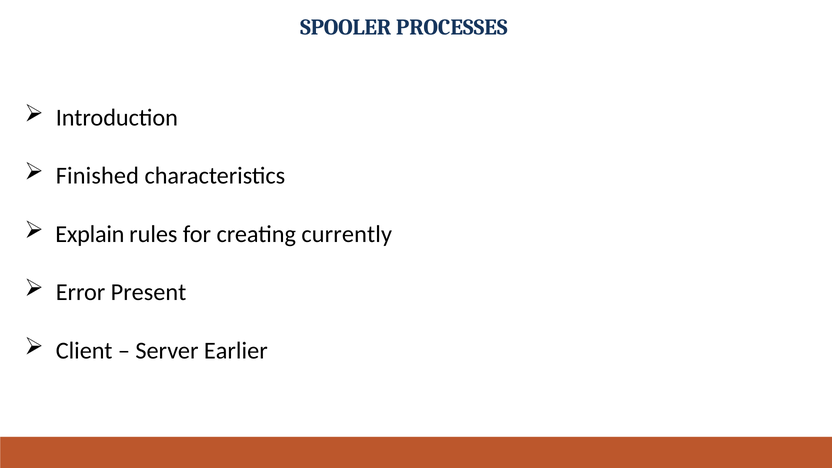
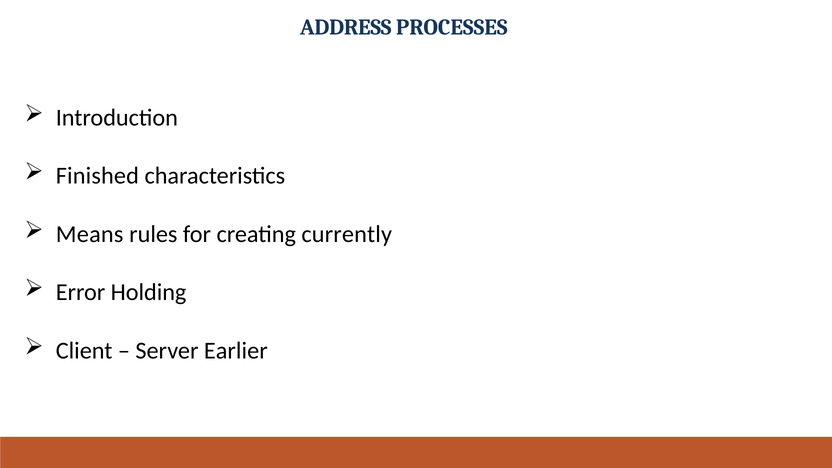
SPOOLER: SPOOLER -> ADDRESS
Explain: Explain -> Means
Present: Present -> Holding
